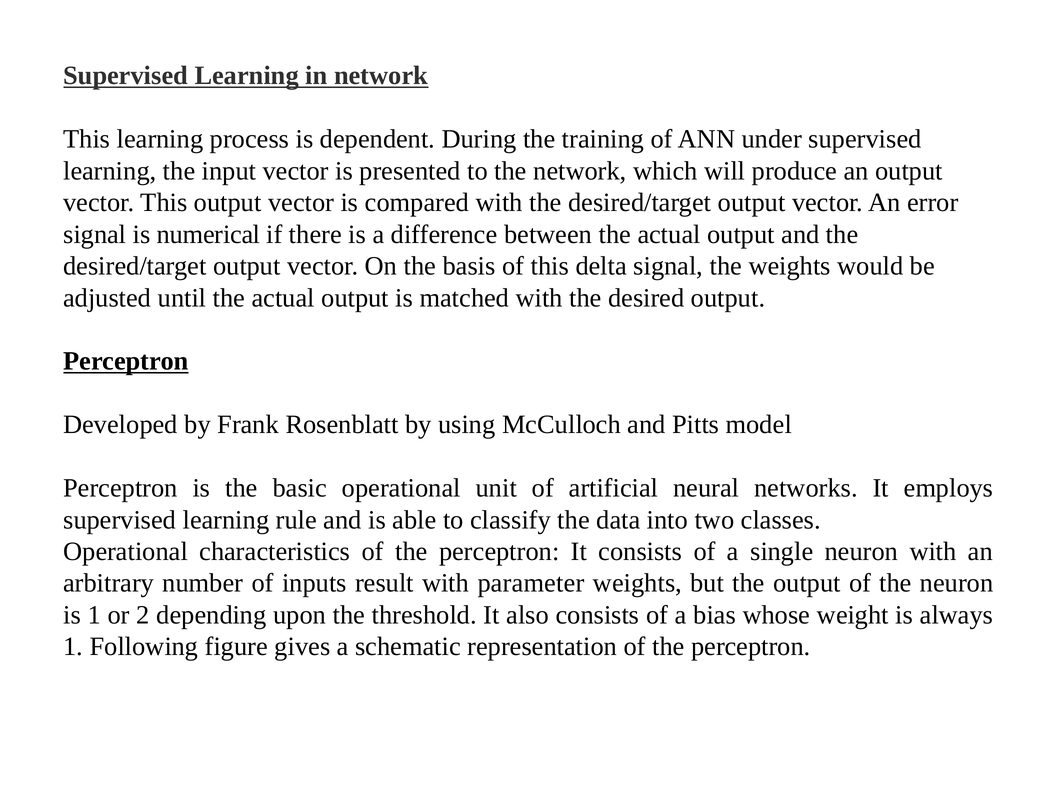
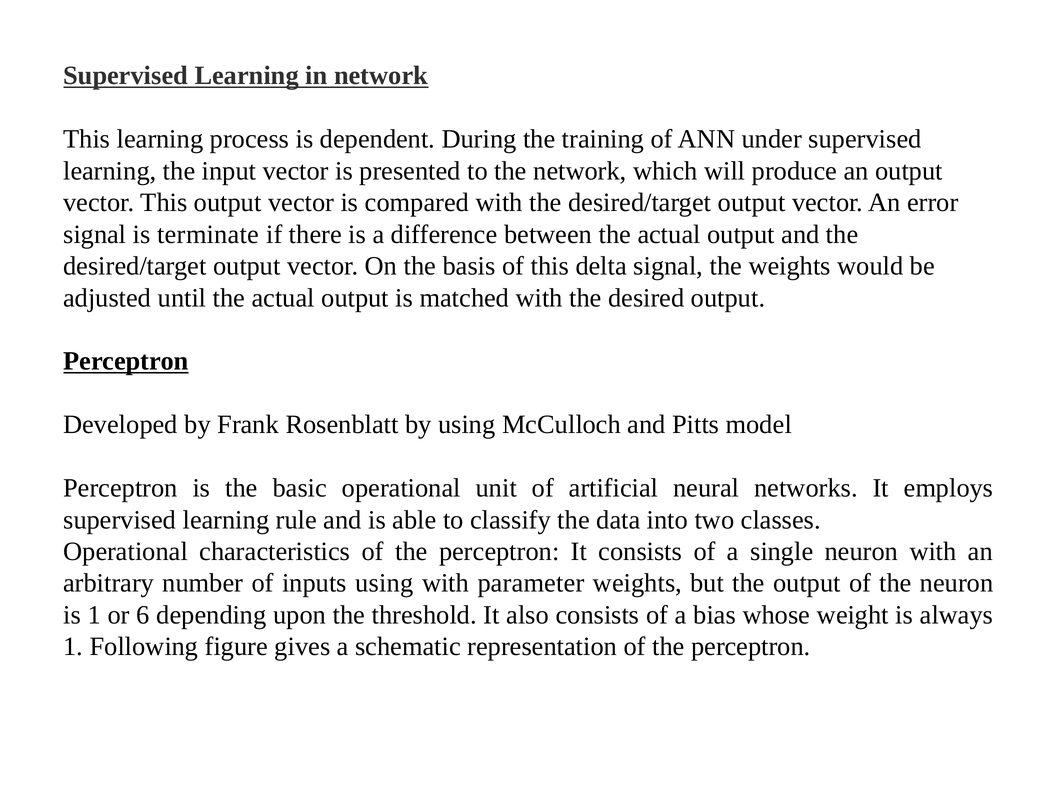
numerical: numerical -> terminate
inputs result: result -> using
2: 2 -> 6
